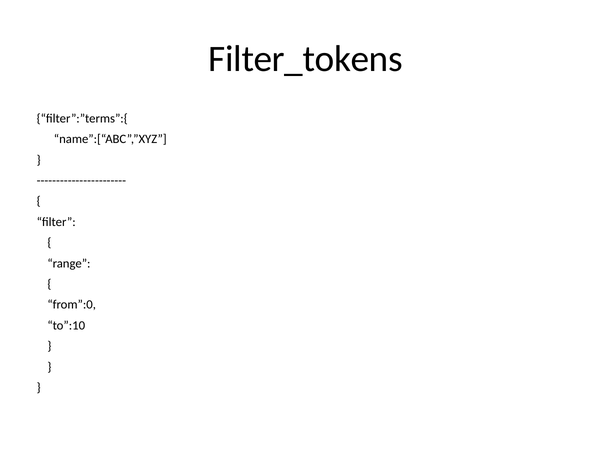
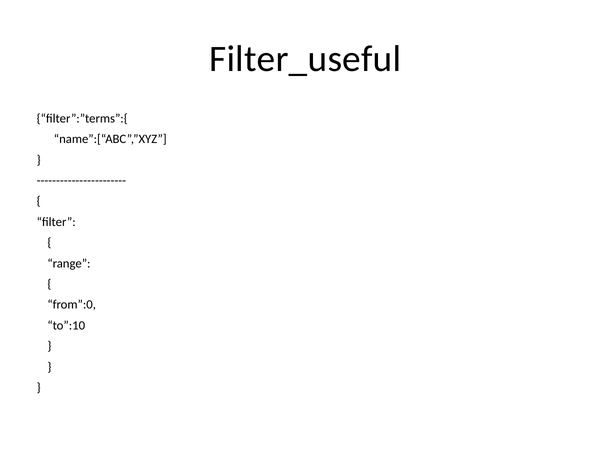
Filter_tokens: Filter_tokens -> Filter_useful
